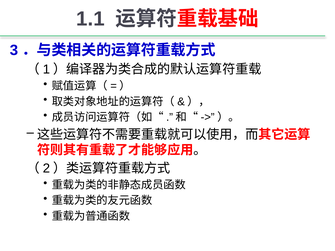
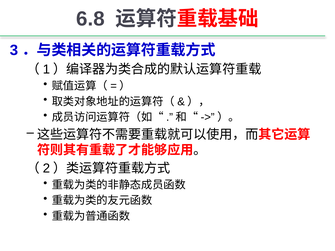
1.1: 1.1 -> 6.8
